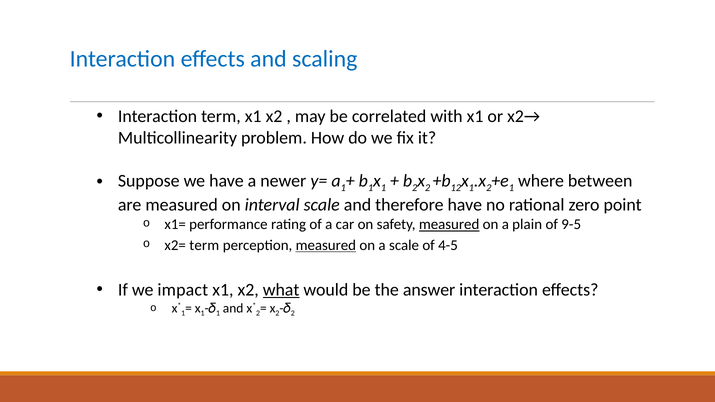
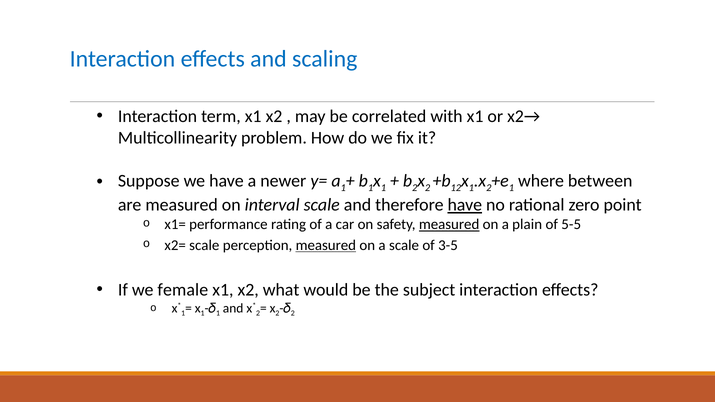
have at (465, 205) underline: none -> present
9-5: 9-5 -> 5-5
x2= term: term -> scale
4-5: 4-5 -> 3-5
impact: impact -> female
what underline: present -> none
answer: answer -> subject
